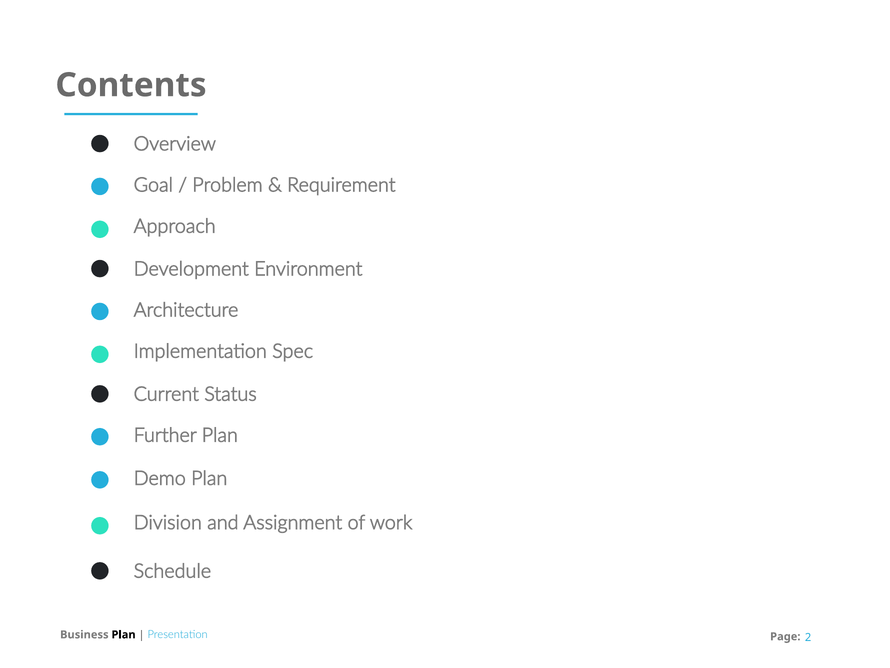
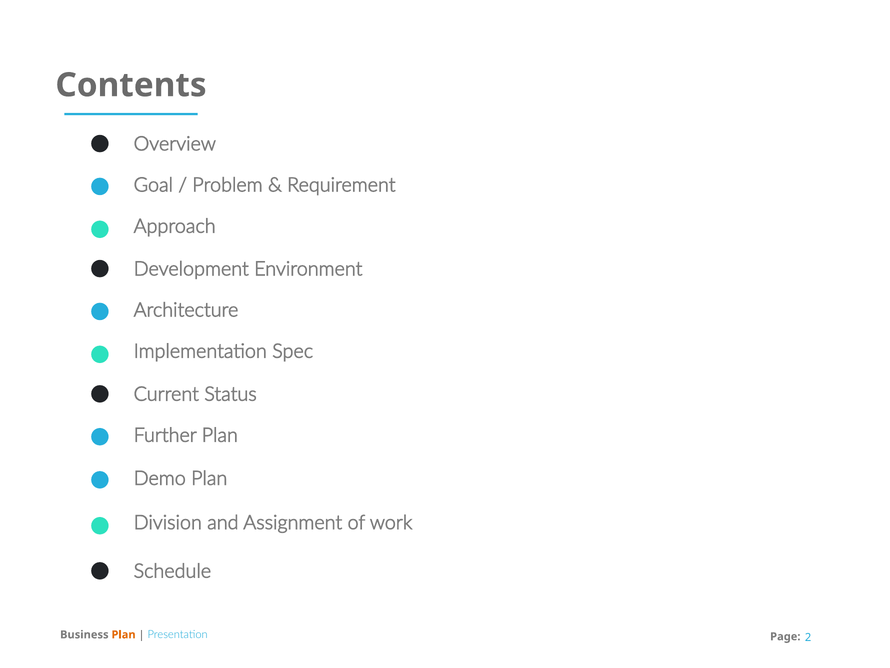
Plan at (124, 634) colour: black -> orange
